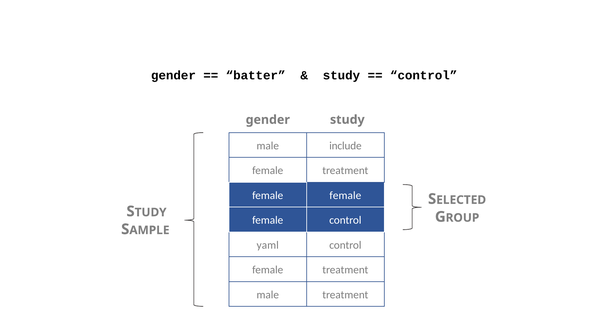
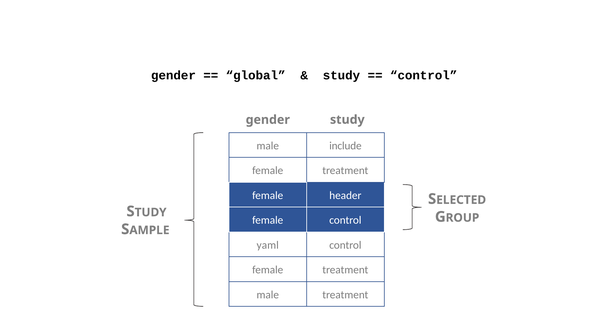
batter: batter -> global
female at (345, 196): female -> header
